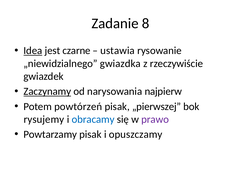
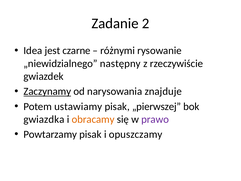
8: 8 -> 2
Idea underline: present -> none
ustawia: ustawia -> różnymi
gwiazdka: gwiazdka -> następny
najpierw: najpierw -> znajduje
powtórzeń: powtórzeń -> ustawiamy
rysujemy: rysujemy -> gwiazdka
obracamy colour: blue -> orange
